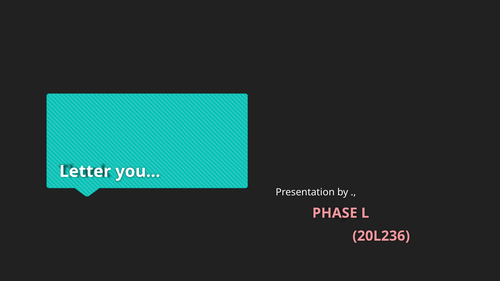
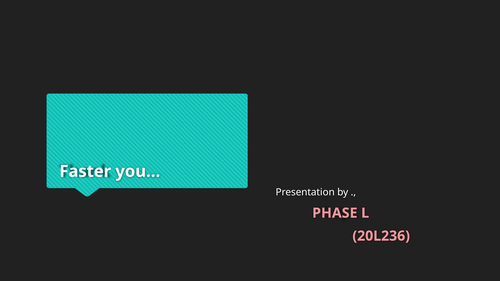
Letter: Letter -> Faster
